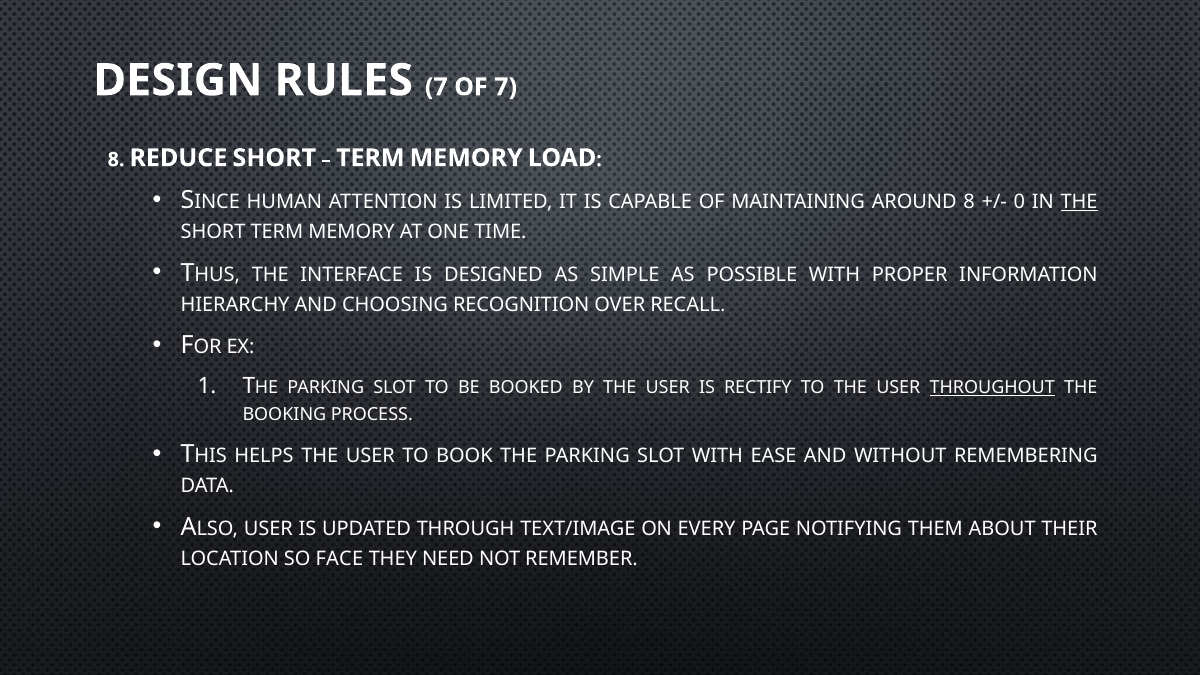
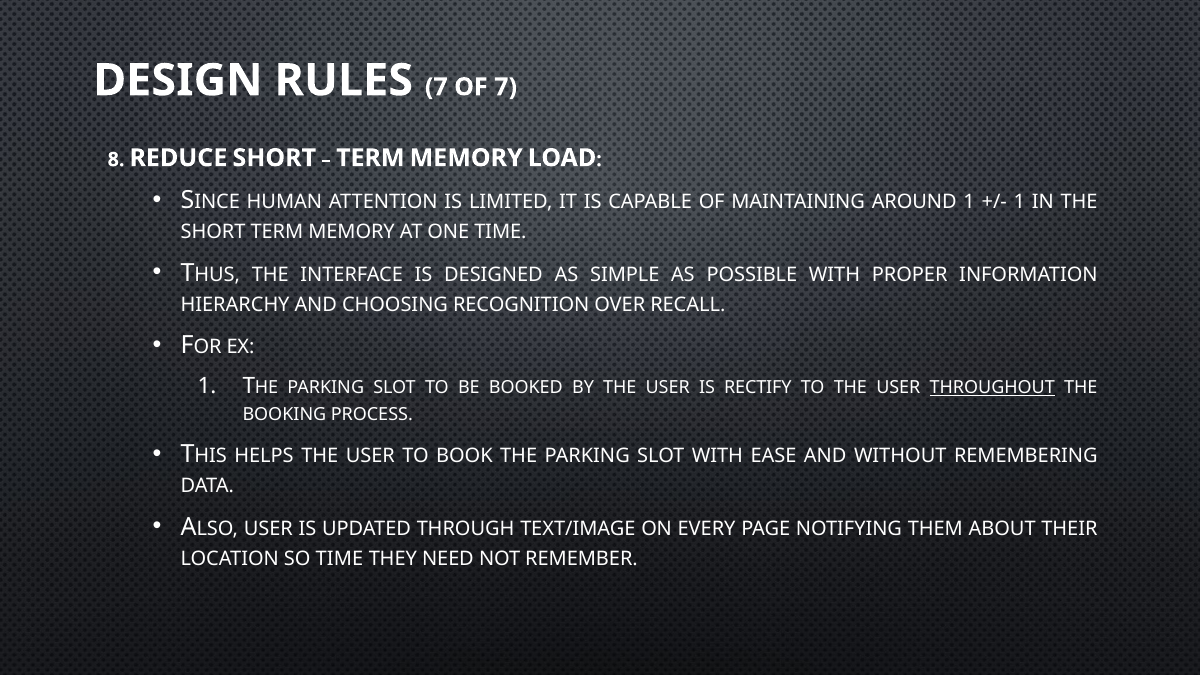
AROUND 8: 8 -> 1
0 at (1019, 202): 0 -> 1
THE at (1079, 202) underline: present -> none
SO FACE: FACE -> TIME
